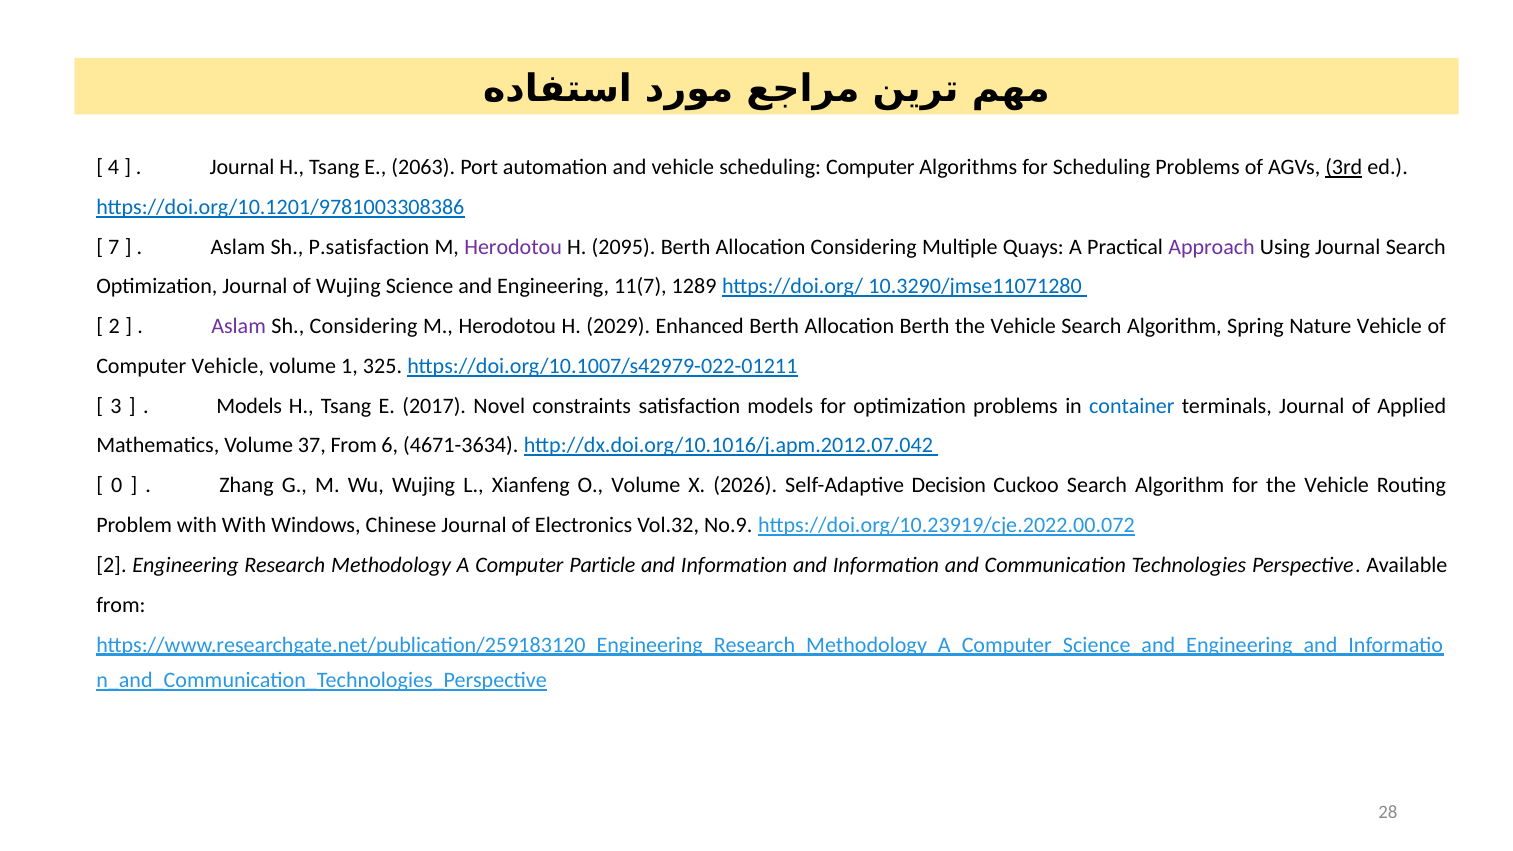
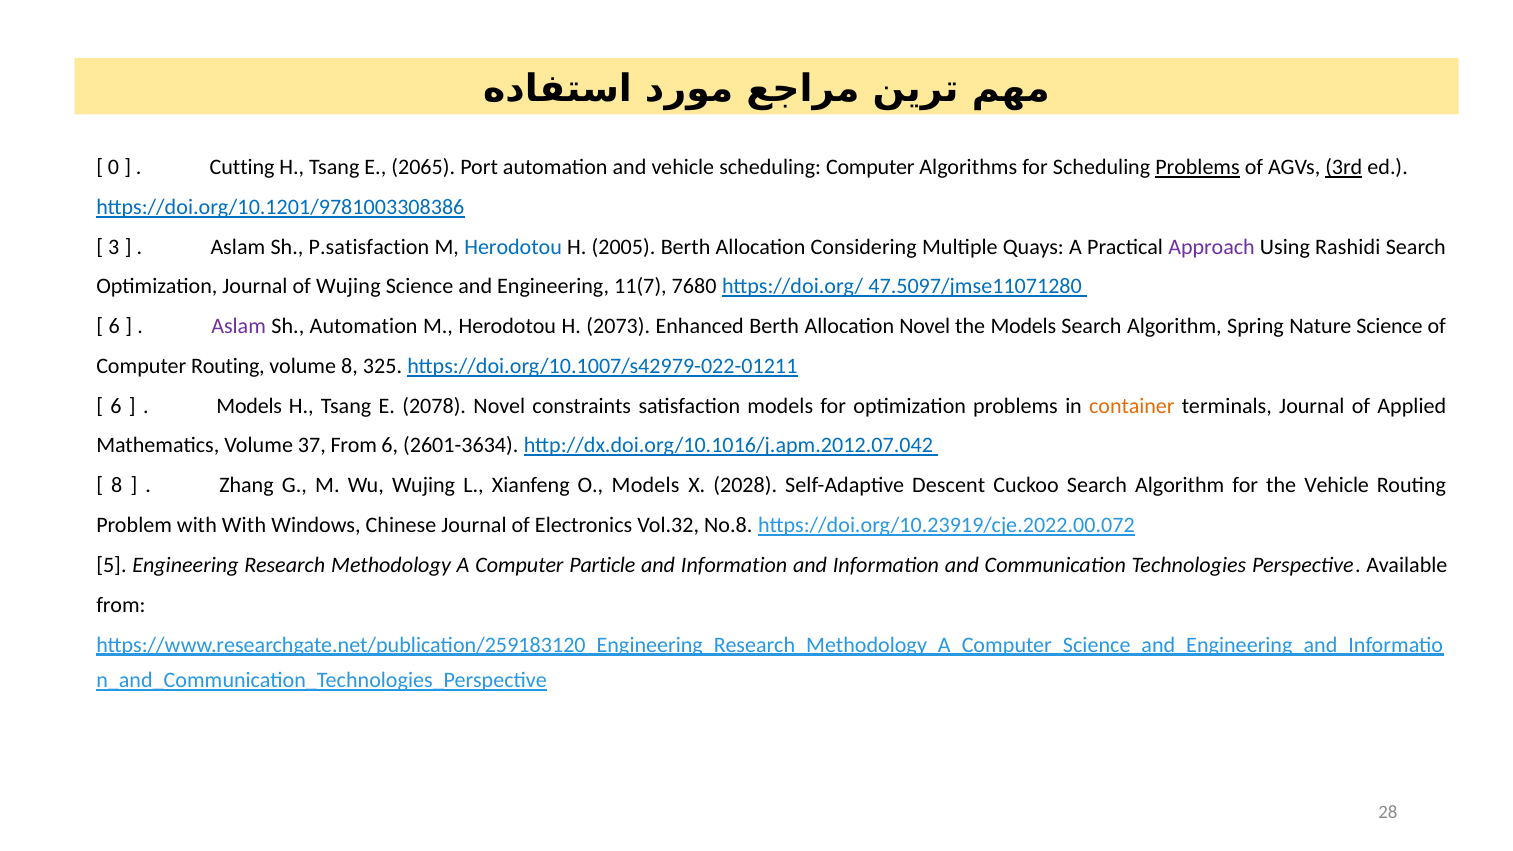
4: 4 -> 0
Journal at (242, 168): Journal -> Cutting
2063: 2063 -> 2065
Problems at (1197, 168) underline: none -> present
7: 7 -> 3
Herodotou at (513, 247) colour: purple -> blue
2095: 2095 -> 2005
Using Journal: Journal -> Rashidi
1289: 1289 -> 7680
10.3290/jmse11071280: 10.3290/jmse11071280 -> 47.5097/jmse11071280
2 at (114, 326): 2 -> 6
Sh Considering: Considering -> Automation
2029: 2029 -> 2073
Allocation Berth: Berth -> Novel
Vehicle at (1023, 326): Vehicle -> Models
Nature Vehicle: Vehicle -> Science
Computer Vehicle: Vehicle -> Routing
volume 1: 1 -> 8
3 at (116, 406): 3 -> 6
2017: 2017 -> 2078
container colour: blue -> orange
4671-3634: 4671-3634 -> 2601-3634
0 at (117, 485): 0 -> 8
O Volume: Volume -> Models
2026: 2026 -> 2028
Decision: Decision -> Descent
No.9: No.9 -> No.8
2 at (111, 565): 2 -> 5
